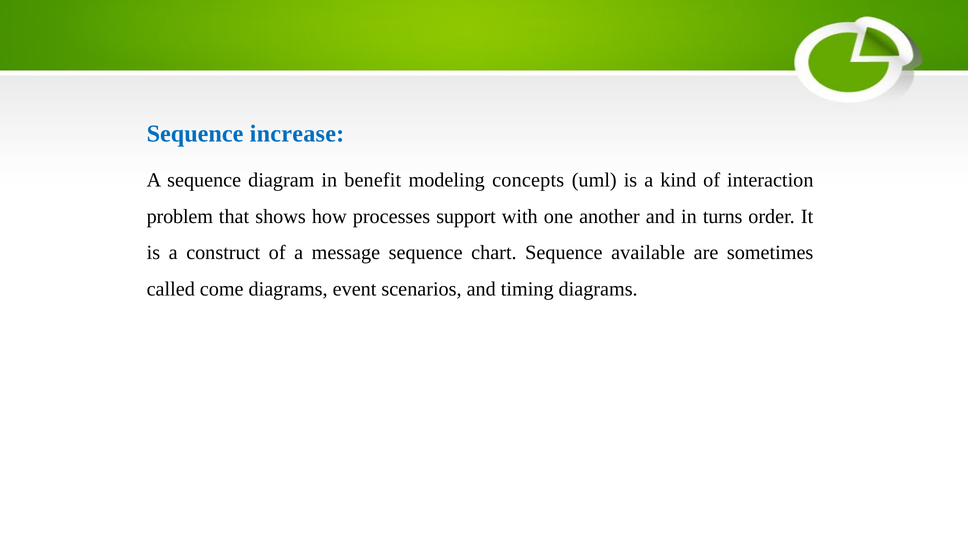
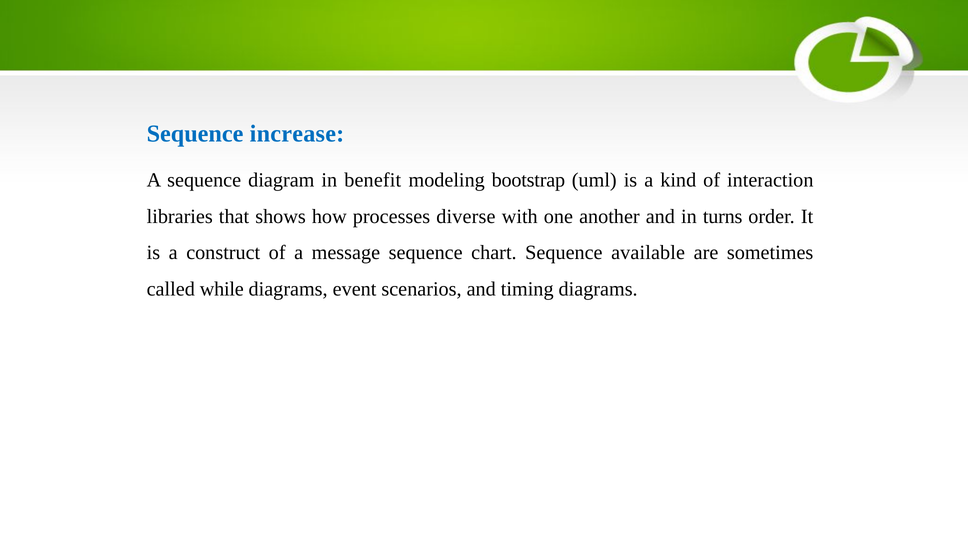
concepts: concepts -> bootstrap
problem: problem -> libraries
support: support -> diverse
come: come -> while
